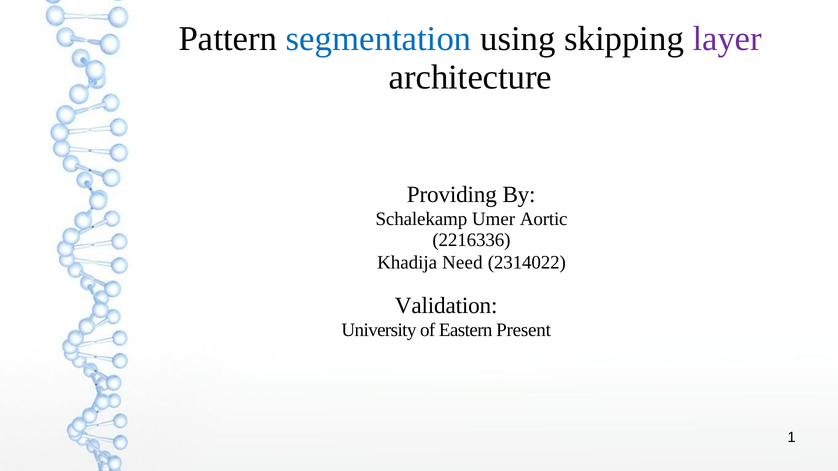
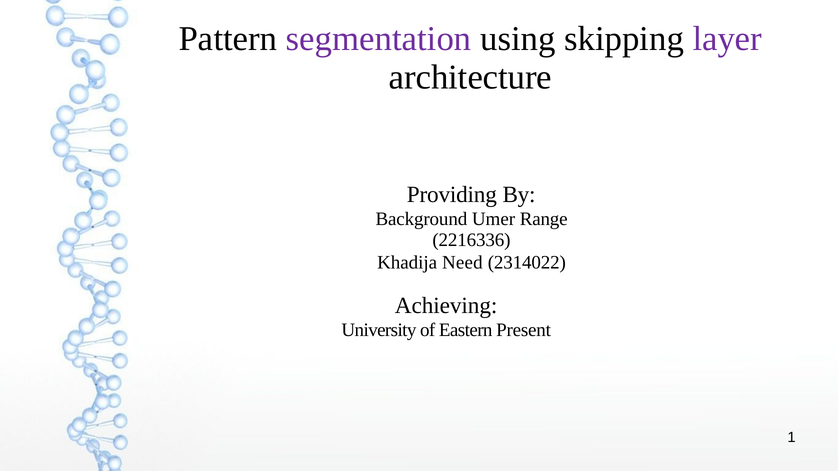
segmentation colour: blue -> purple
Schalekamp: Schalekamp -> Background
Aortic: Aortic -> Range
Validation: Validation -> Achieving
